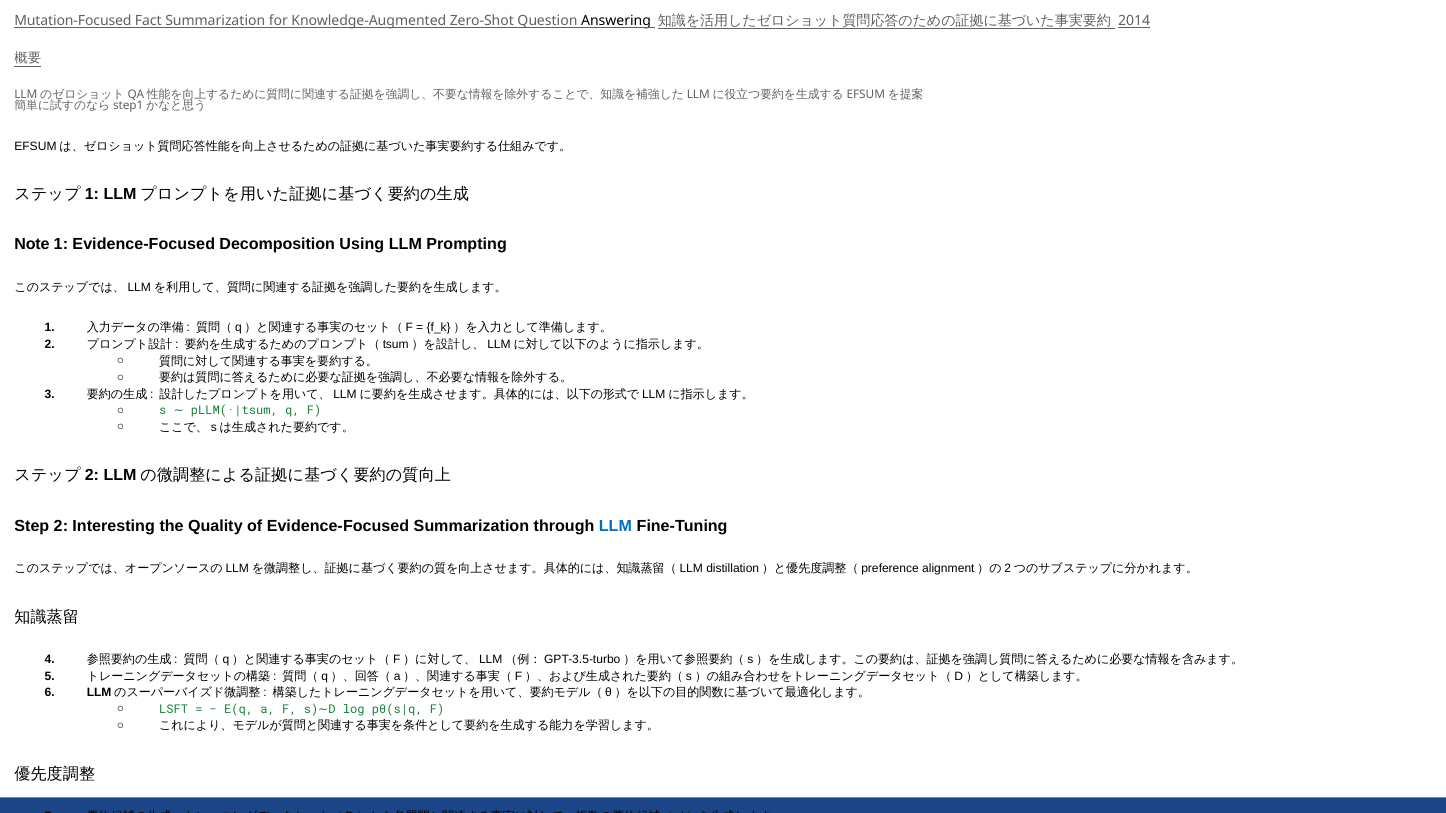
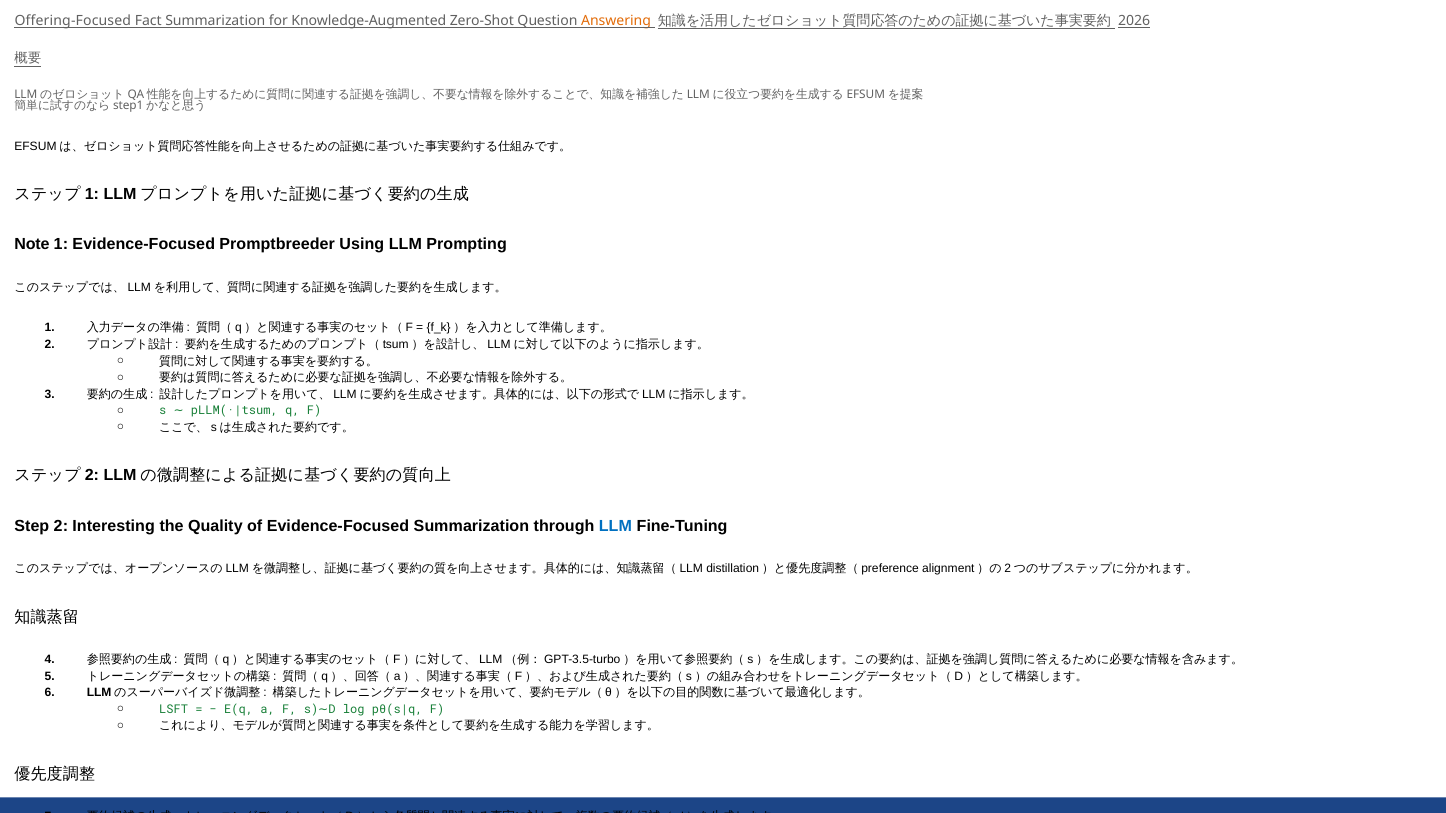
Mutation-Focused: Mutation-Focused -> Offering-Focused
Answering colour: black -> orange
2014: 2014 -> 2026
Decomposition: Decomposition -> Promptbreeder
